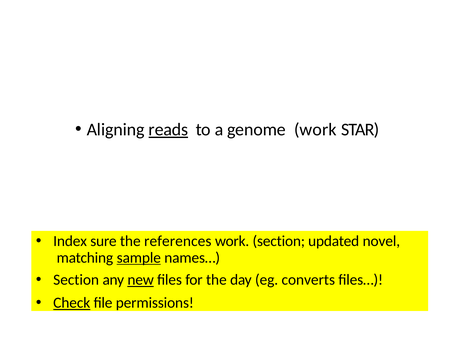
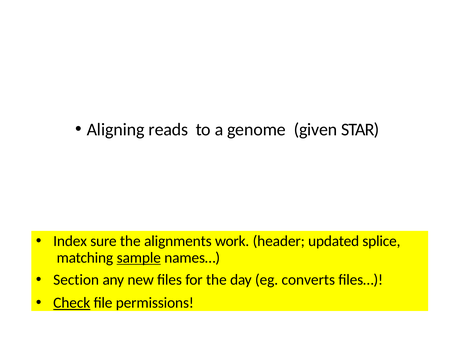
reads underline: present -> none
genome work: work -> given
references: references -> alignments
work section: section -> header
novel: novel -> splice
new underline: present -> none
